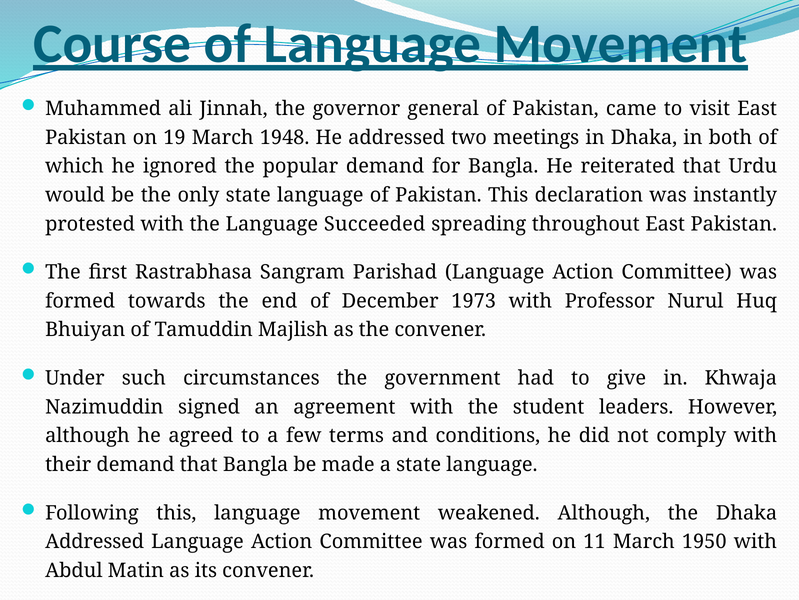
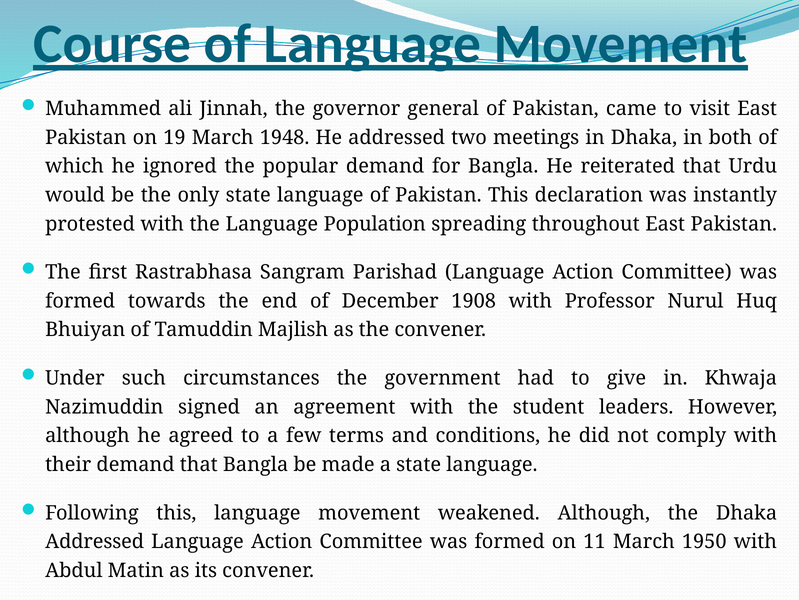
Succeeded: Succeeded -> Population
1973: 1973 -> 1908
